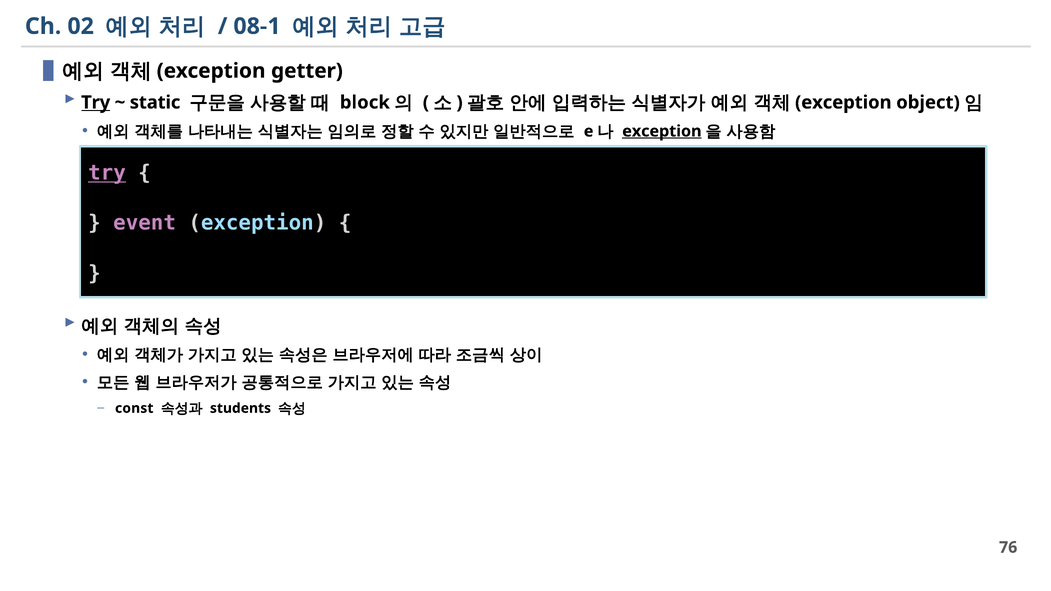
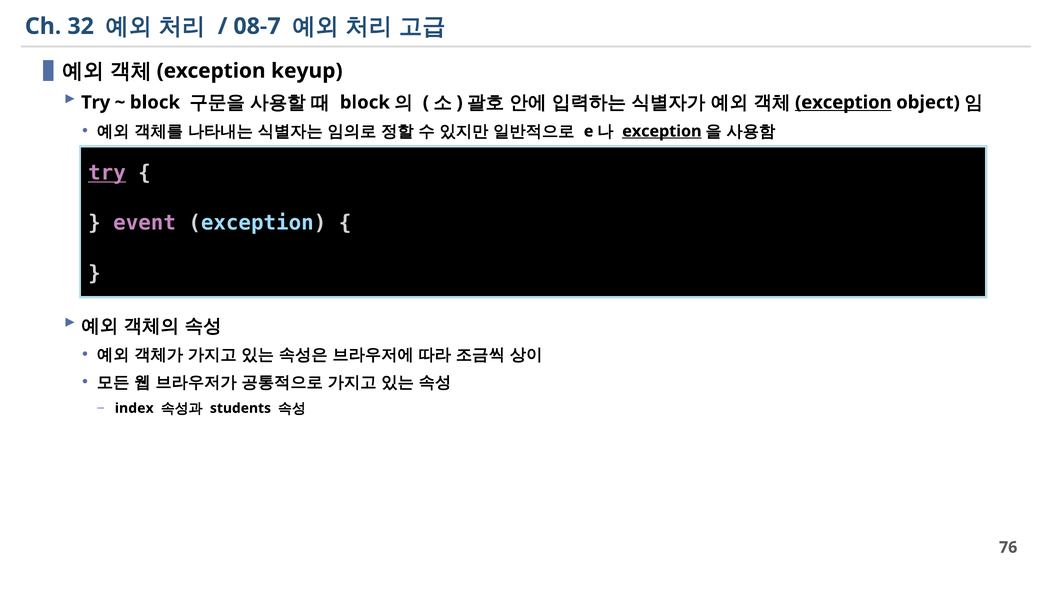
02: 02 -> 32
08-1: 08-1 -> 08-7
getter: getter -> keyup
Try at (96, 102) underline: present -> none
static at (155, 102): static -> block
exception at (843, 102) underline: none -> present
const: const -> index
